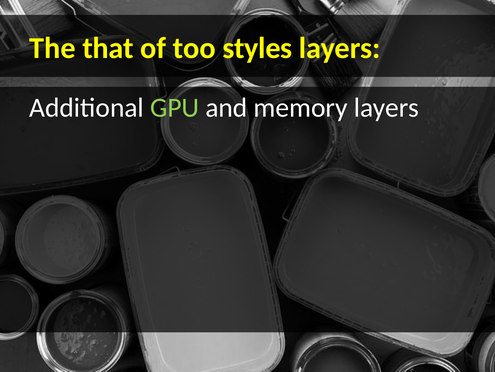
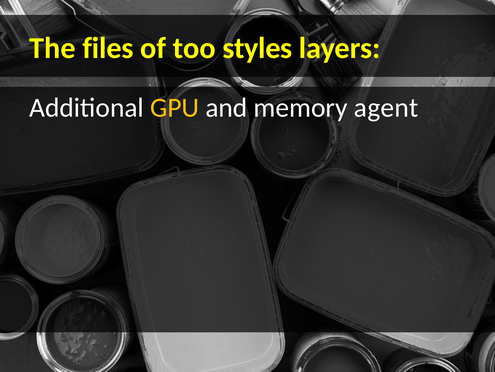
that: that -> files
GPU colour: light green -> yellow
memory layers: layers -> agent
